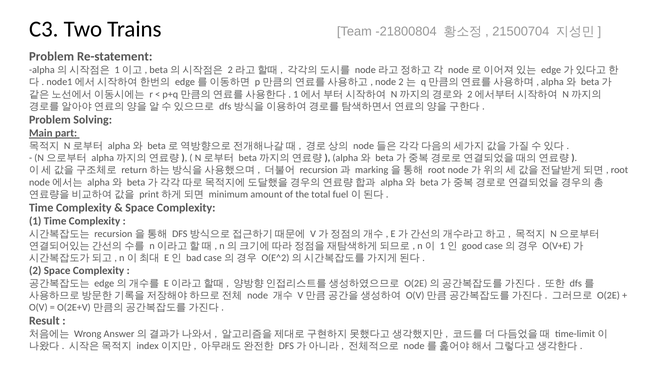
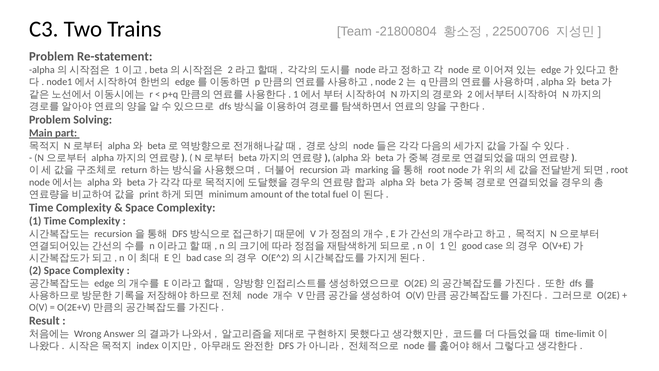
21500704: 21500704 -> 22500706
